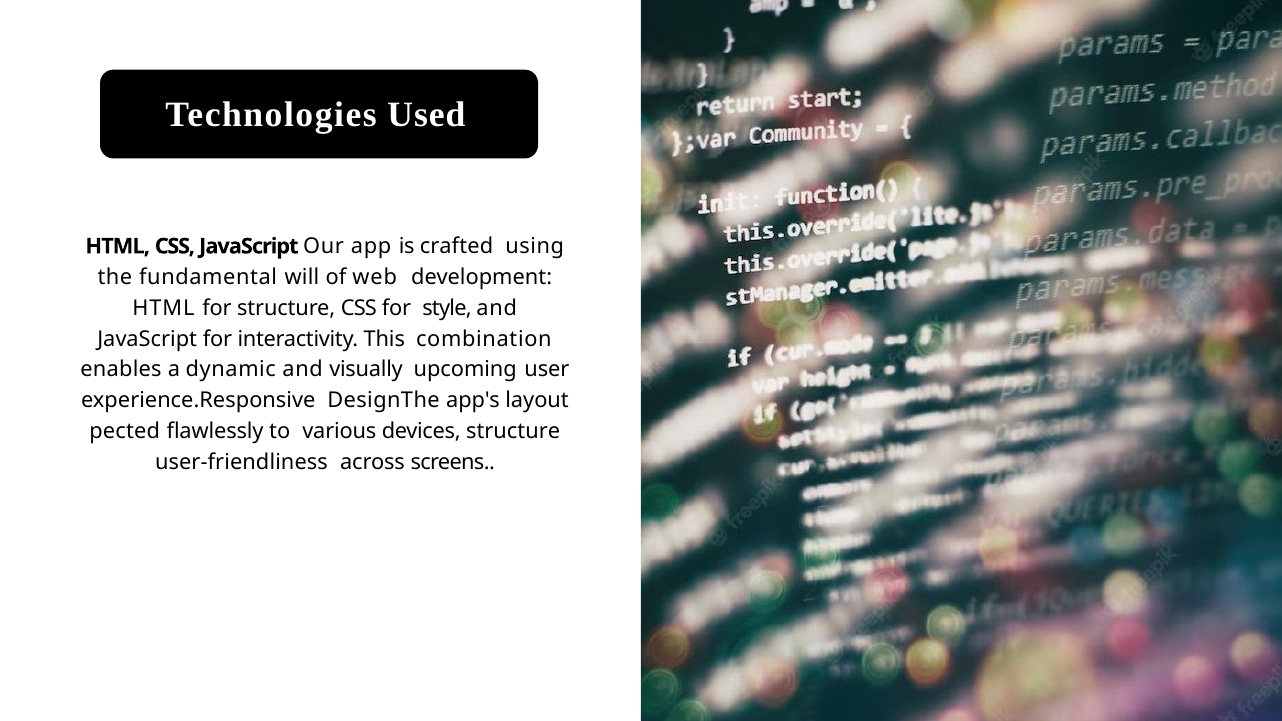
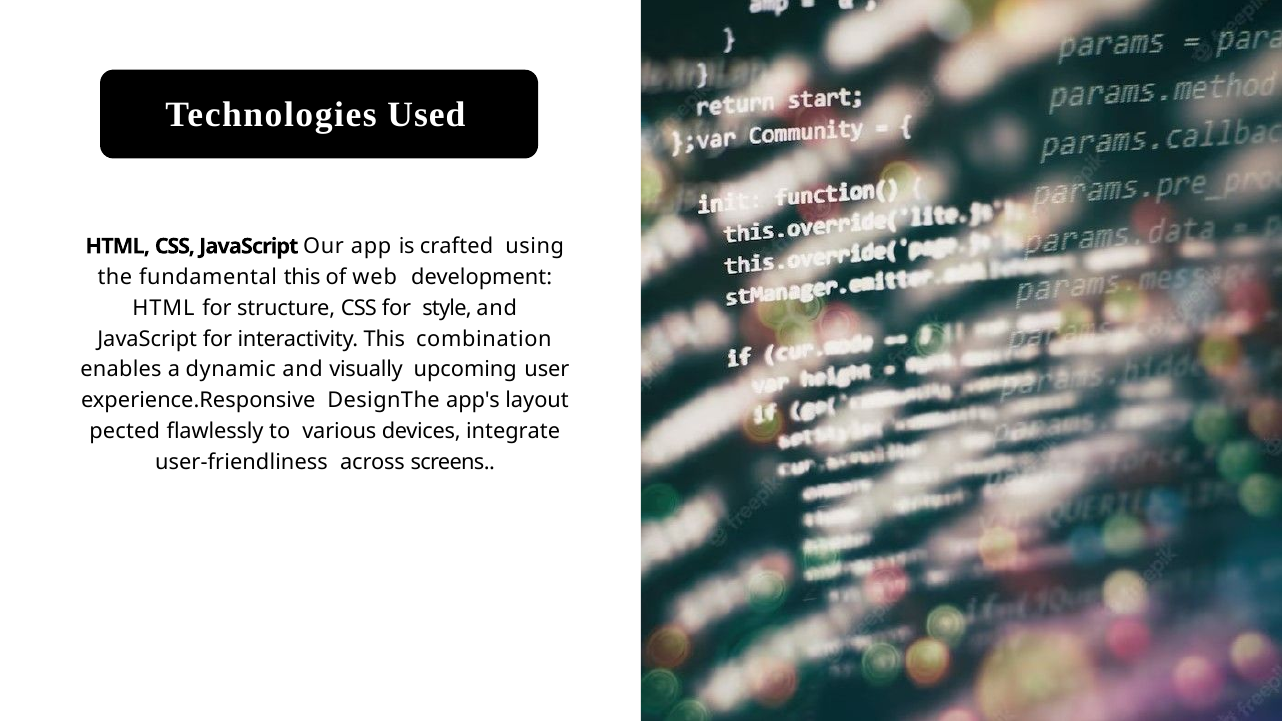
fundamental will: will -> this
devices structure: structure -> integrate
